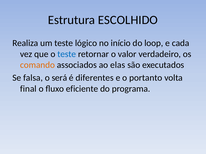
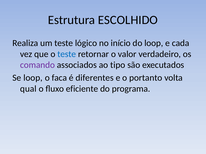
comando colour: orange -> purple
elas: elas -> tipo
Se falsa: falsa -> loop
será: será -> faca
final: final -> qual
